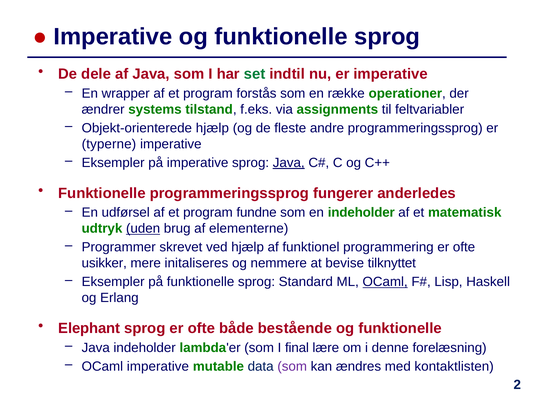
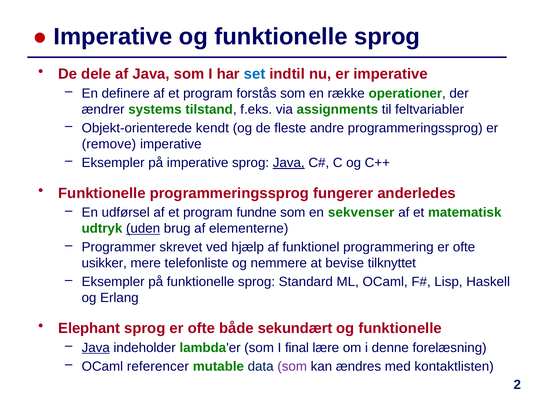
set colour: green -> blue
wrapper: wrapper -> definere
Objekt-orienterede hjælp: hjælp -> kendt
typerne: typerne -> remove
en indeholder: indeholder -> sekvenser
initaliseres: initaliseres -> telefonliste
OCaml at (385, 282) underline: present -> none
bestående: bestående -> sekundært
Java at (96, 348) underline: none -> present
OCaml imperative: imperative -> referencer
